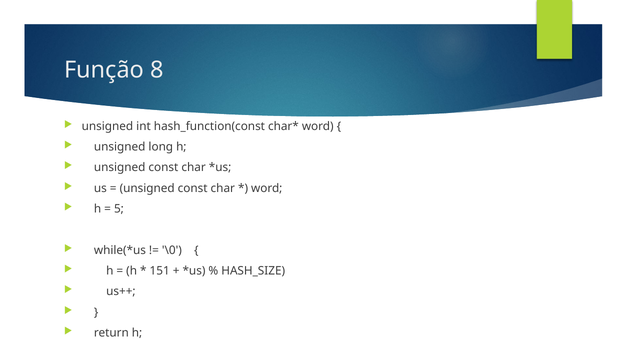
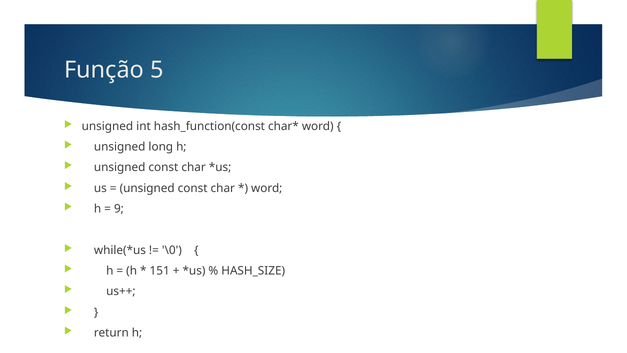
8: 8 -> 5
5: 5 -> 9
